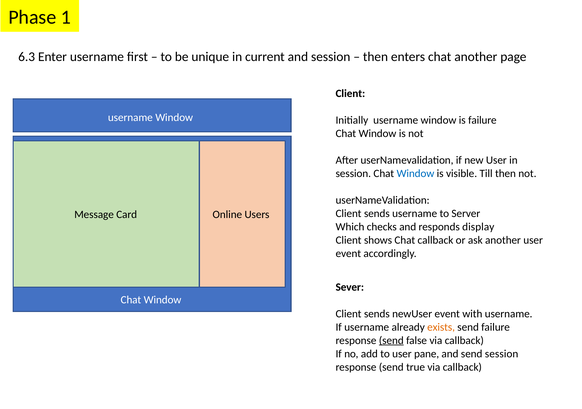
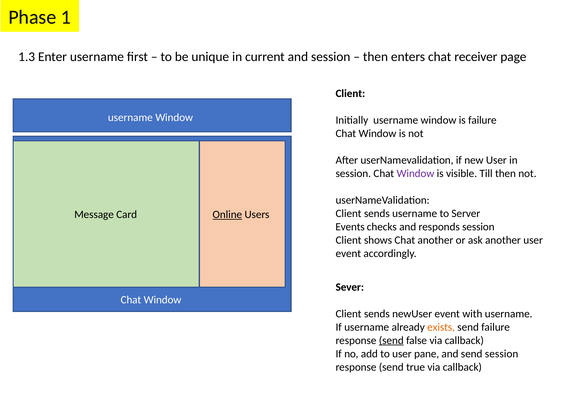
6.3: 6.3 -> 1.3
chat another: another -> receiver
Window at (415, 174) colour: blue -> purple
Online underline: none -> present
Which: Which -> Events
responds display: display -> session
Chat callback: callback -> another
